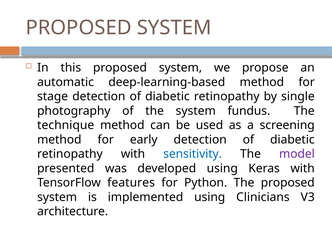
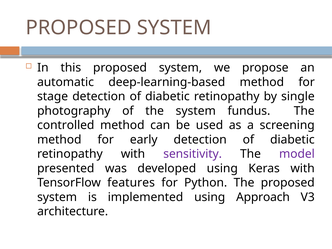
technique: technique -> controlled
sensitivity colour: blue -> purple
Clinicians: Clinicians -> Approach
